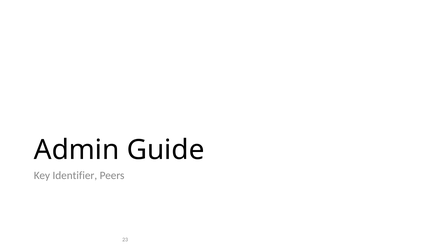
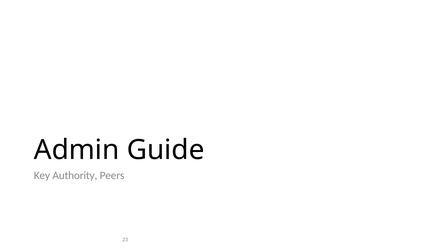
Identifier: Identifier -> Authority
